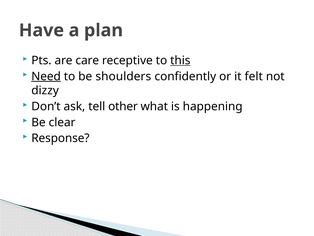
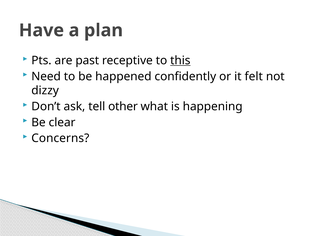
care: care -> past
Need underline: present -> none
shoulders: shoulders -> happened
Response: Response -> Concerns
